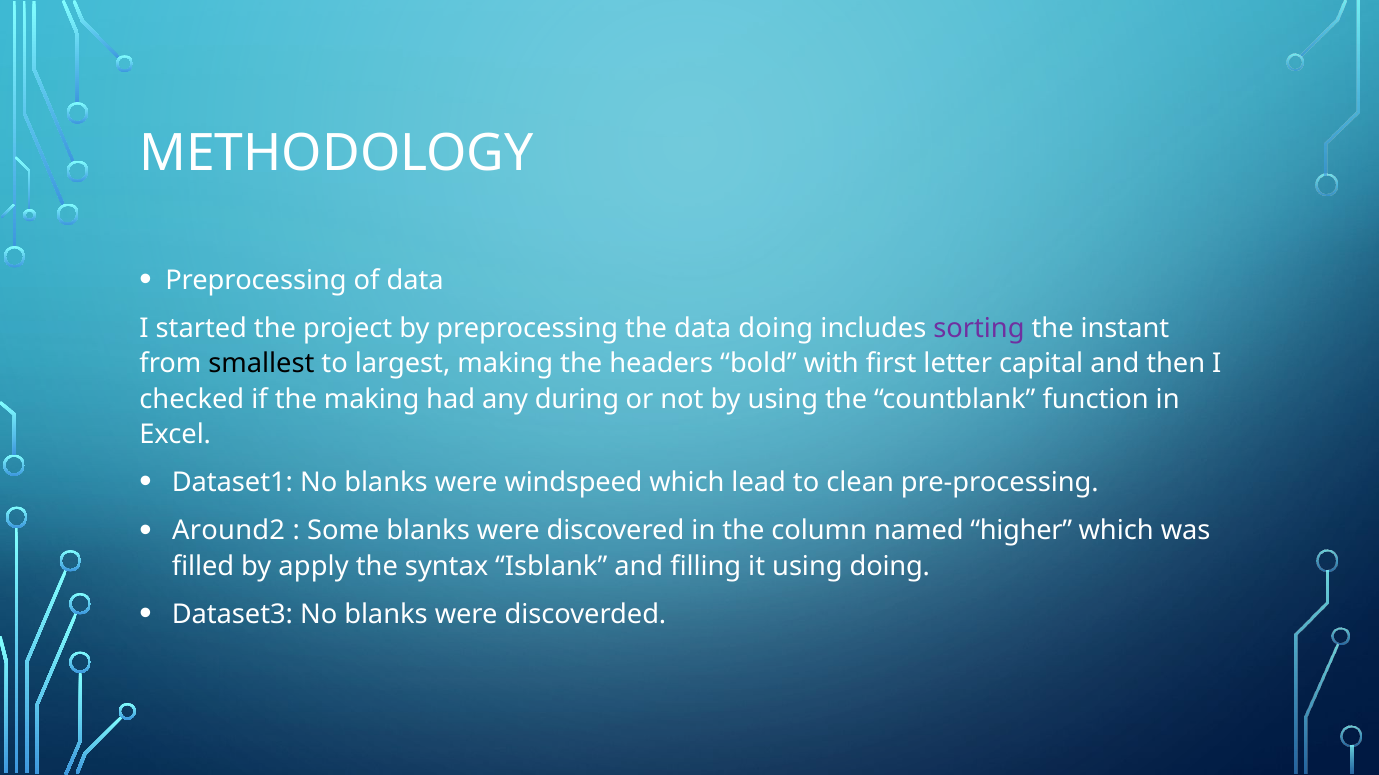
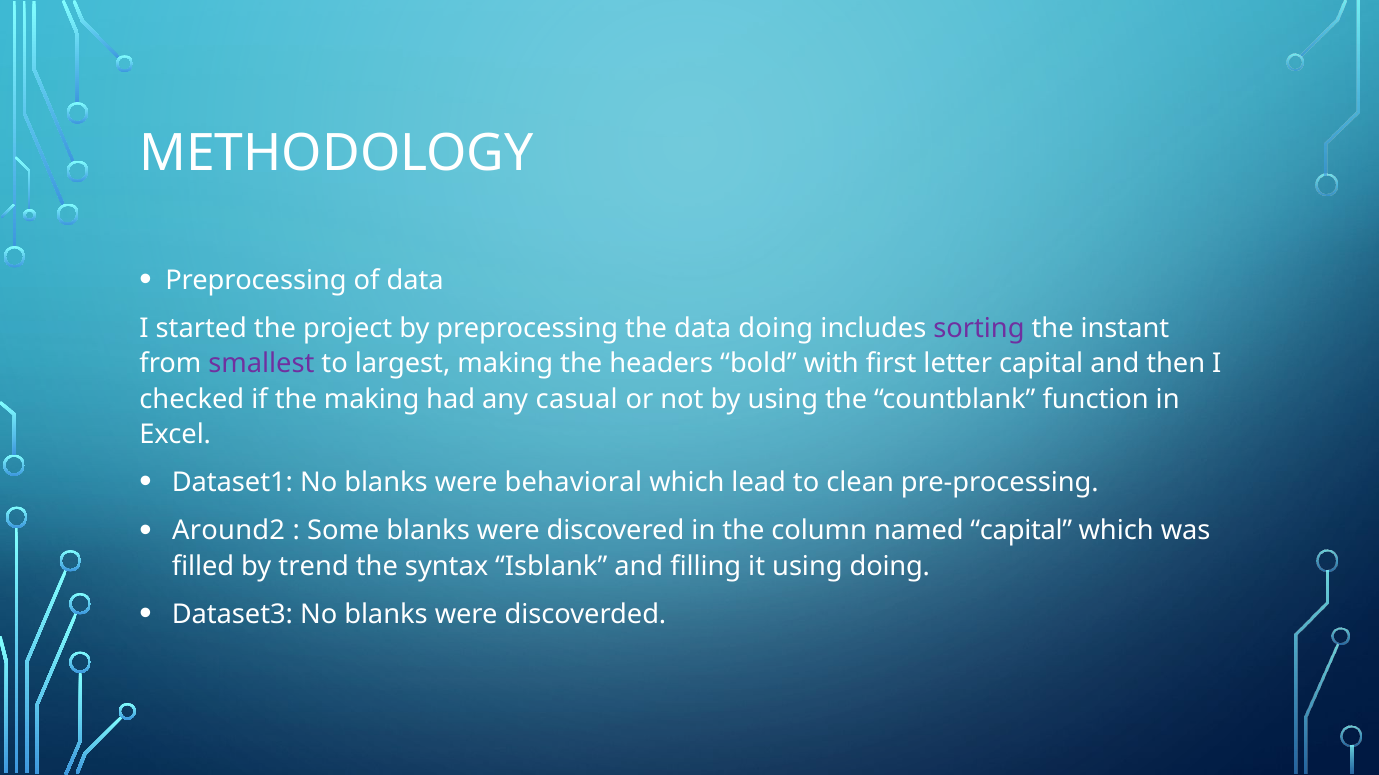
smallest colour: black -> purple
during: during -> casual
windspeed: windspeed -> behavioral
named higher: higher -> capital
apply: apply -> trend
